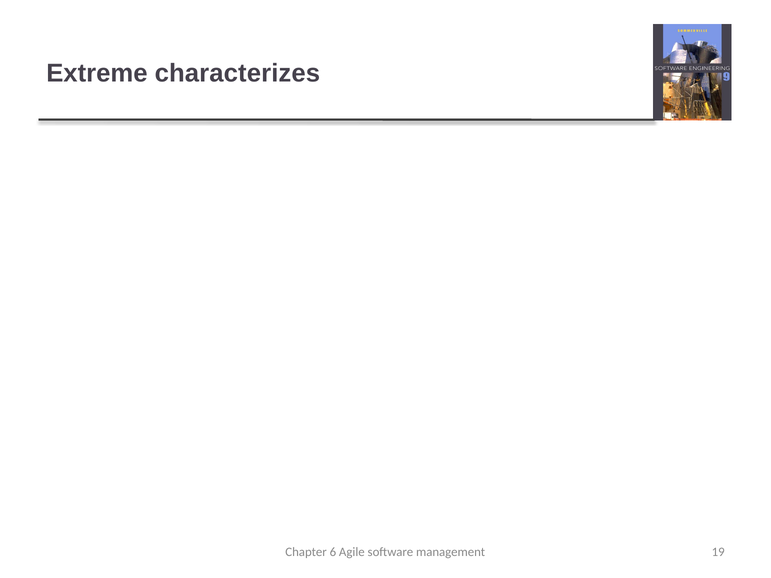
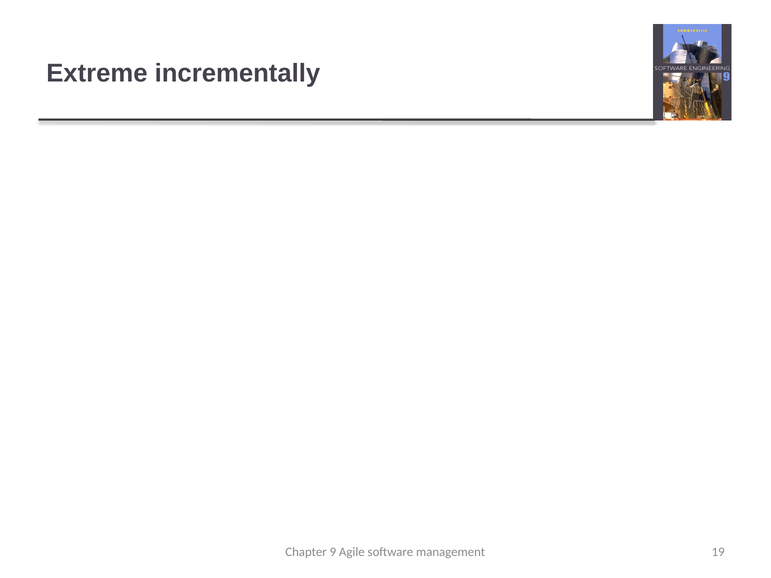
characterizes: characterizes -> incrementally
6: 6 -> 9
